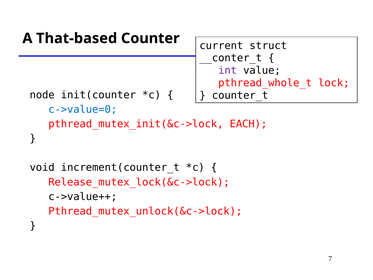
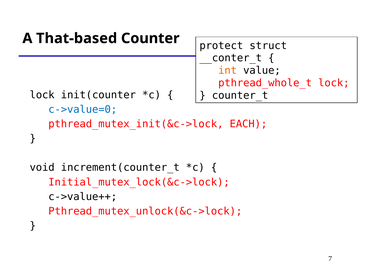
current: current -> protect
int colour: purple -> orange
node at (42, 95): node -> lock
Release_mutex_lock(&c->lock: Release_mutex_lock(&c->lock -> Initial_mutex_lock(&c->lock
